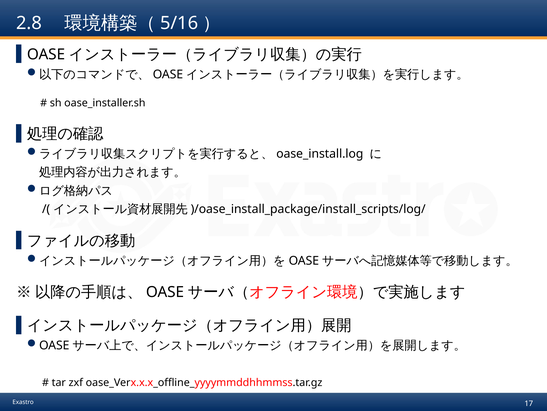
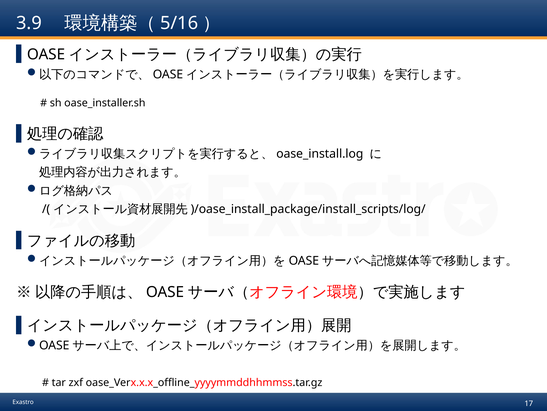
2.8: 2.8 -> 3.9
